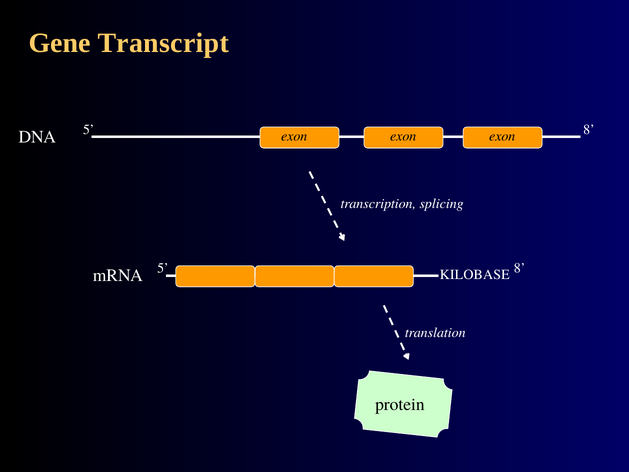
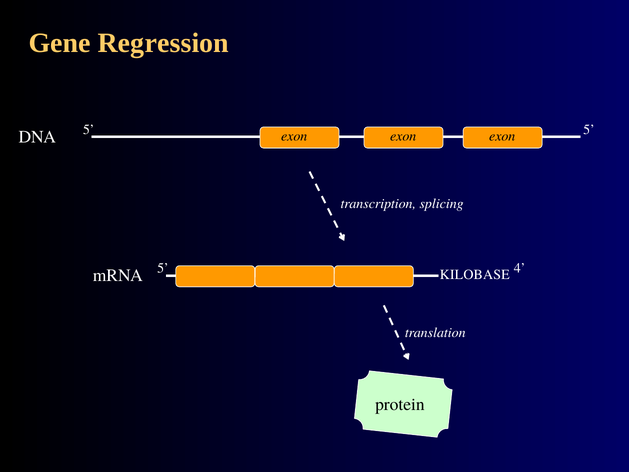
Transcript: Transcript -> Regression
8 at (589, 129): 8 -> 5
8 at (520, 268): 8 -> 4
